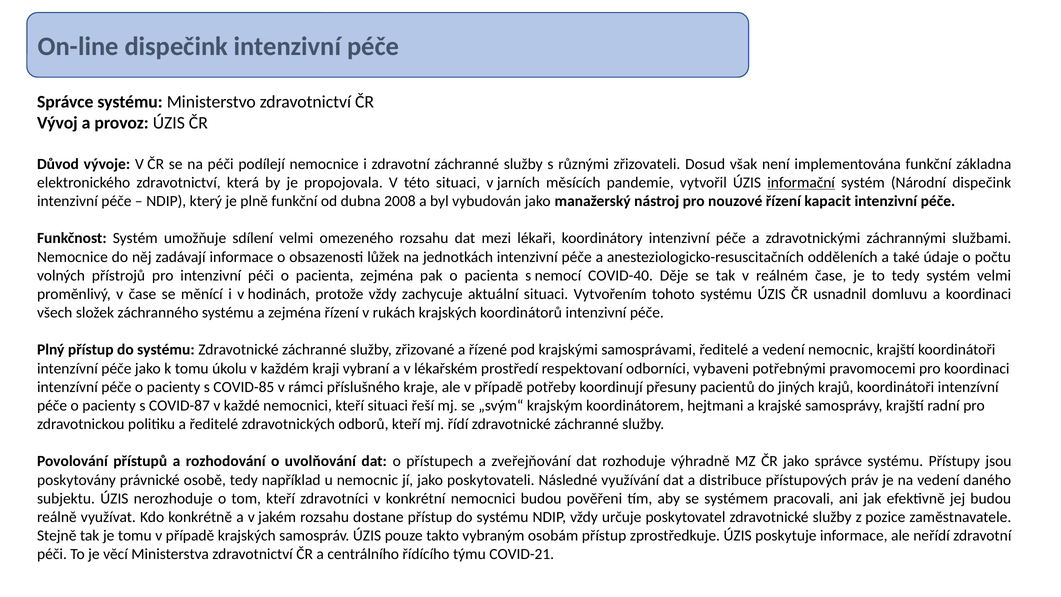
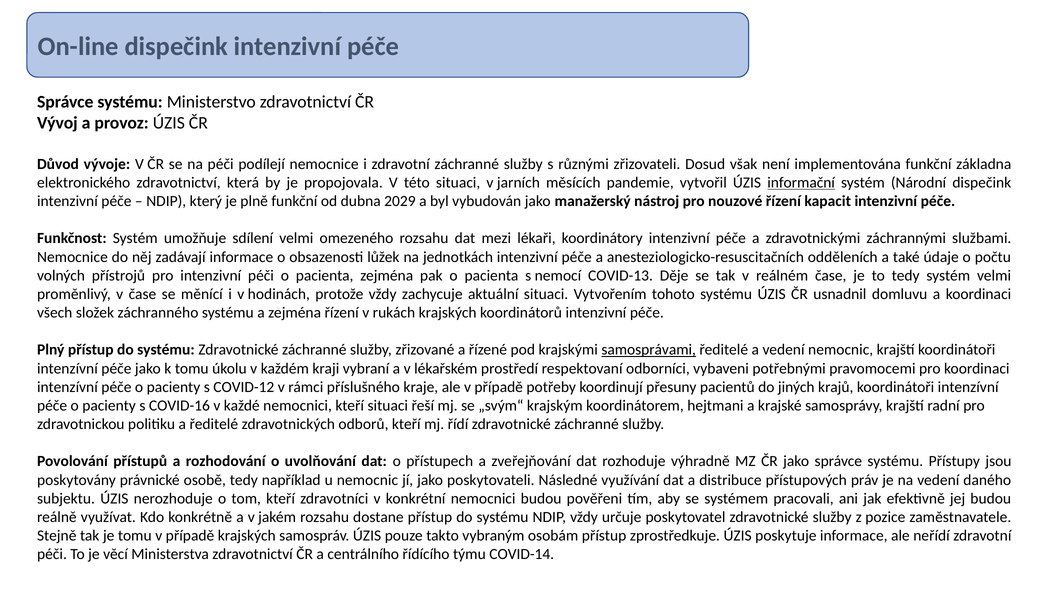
2008: 2008 -> 2029
COVID-40: COVID-40 -> COVID-13
samosprávami underline: none -> present
COVID-85: COVID-85 -> COVID-12
COVID-87: COVID-87 -> COVID-16
COVID-21: COVID-21 -> COVID-14
